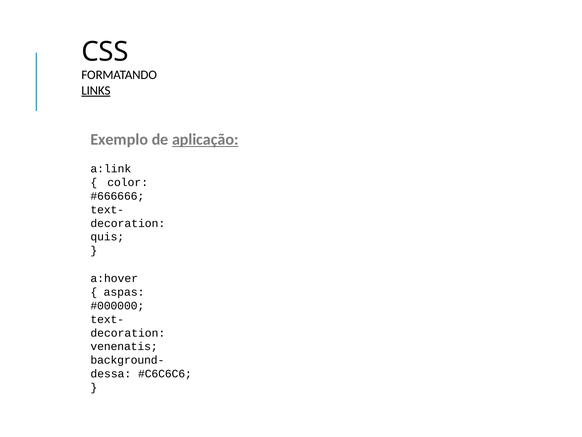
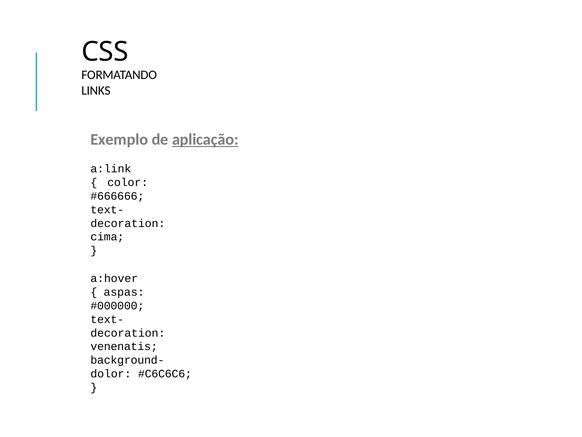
LINKS underline: present -> none
quis: quis -> cima
dessa: dessa -> dolor
